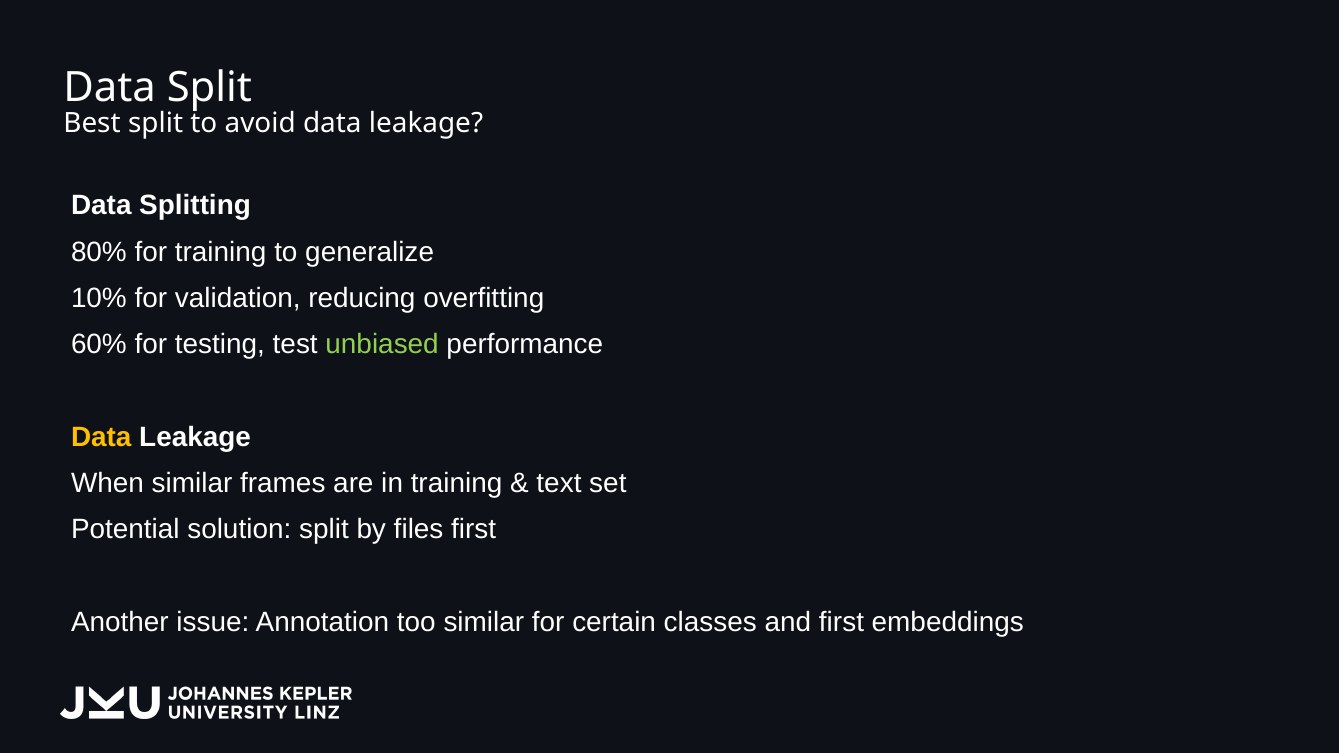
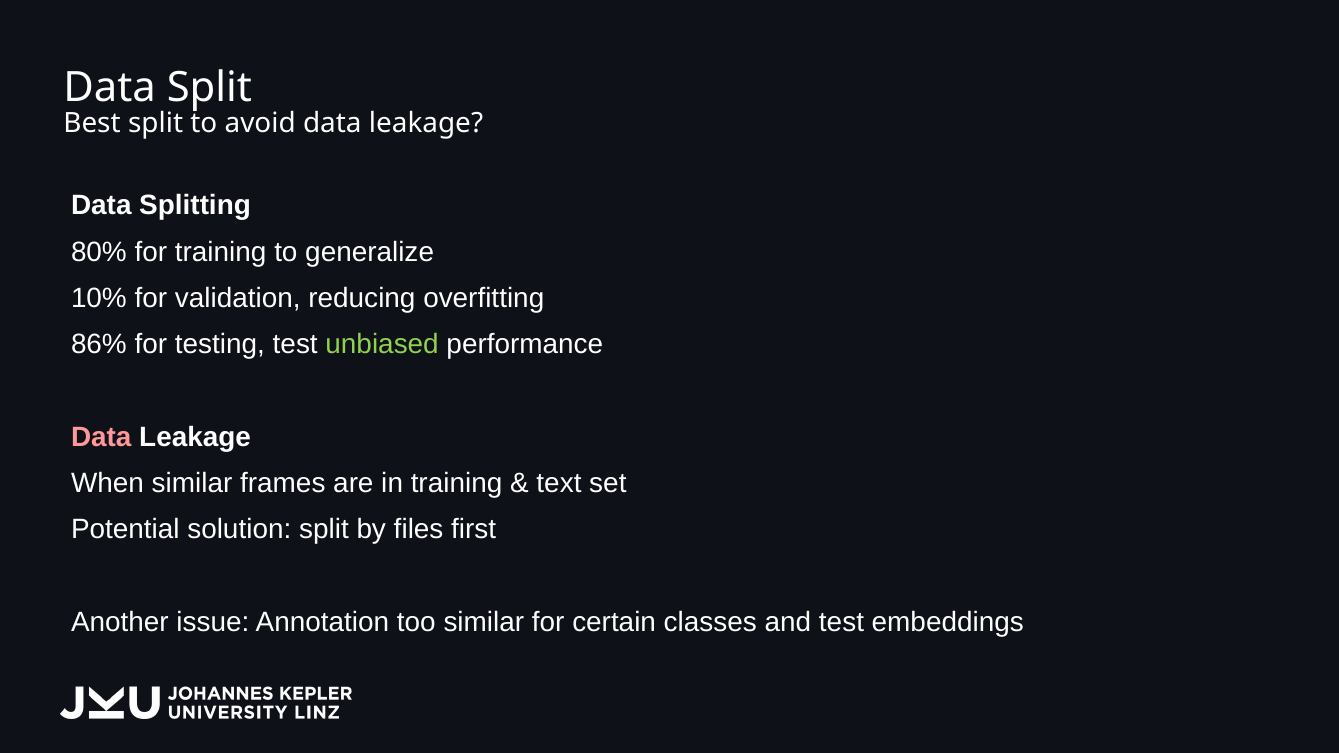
60%: 60% -> 86%
Data at (101, 437) colour: yellow -> pink
and first: first -> test
